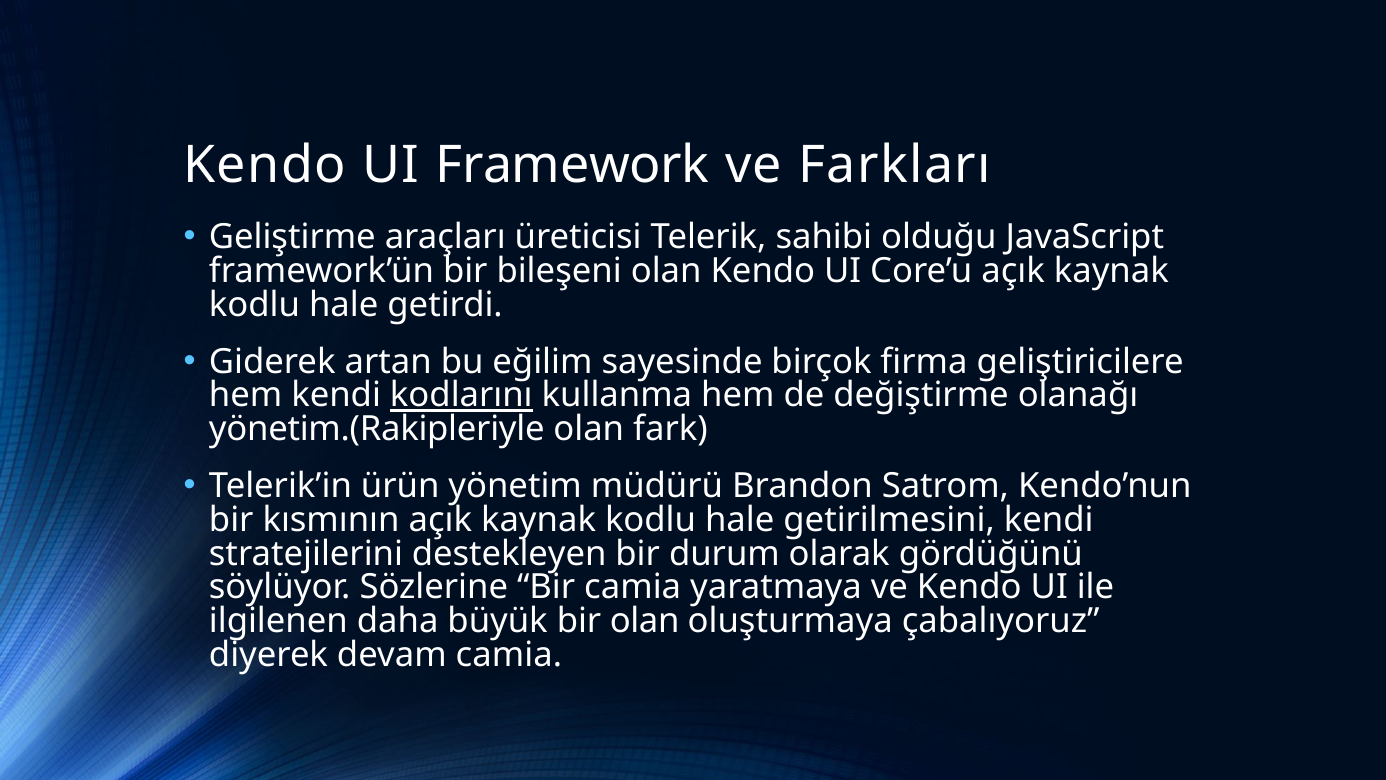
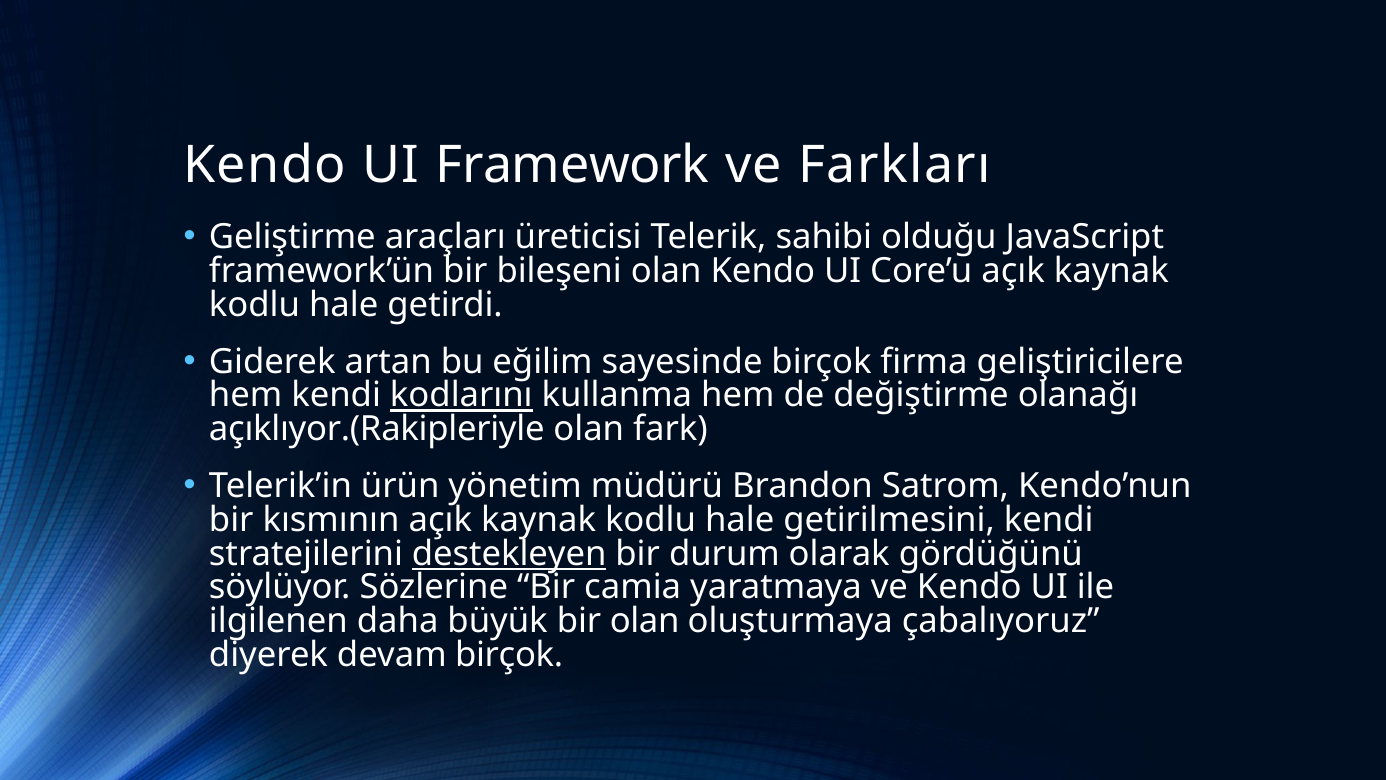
yönetim.(Rakipleriyle: yönetim.(Rakipleriyle -> açıklıyor.(Rakipleriyle
destekleyen underline: none -> present
devam camia: camia -> birçok
